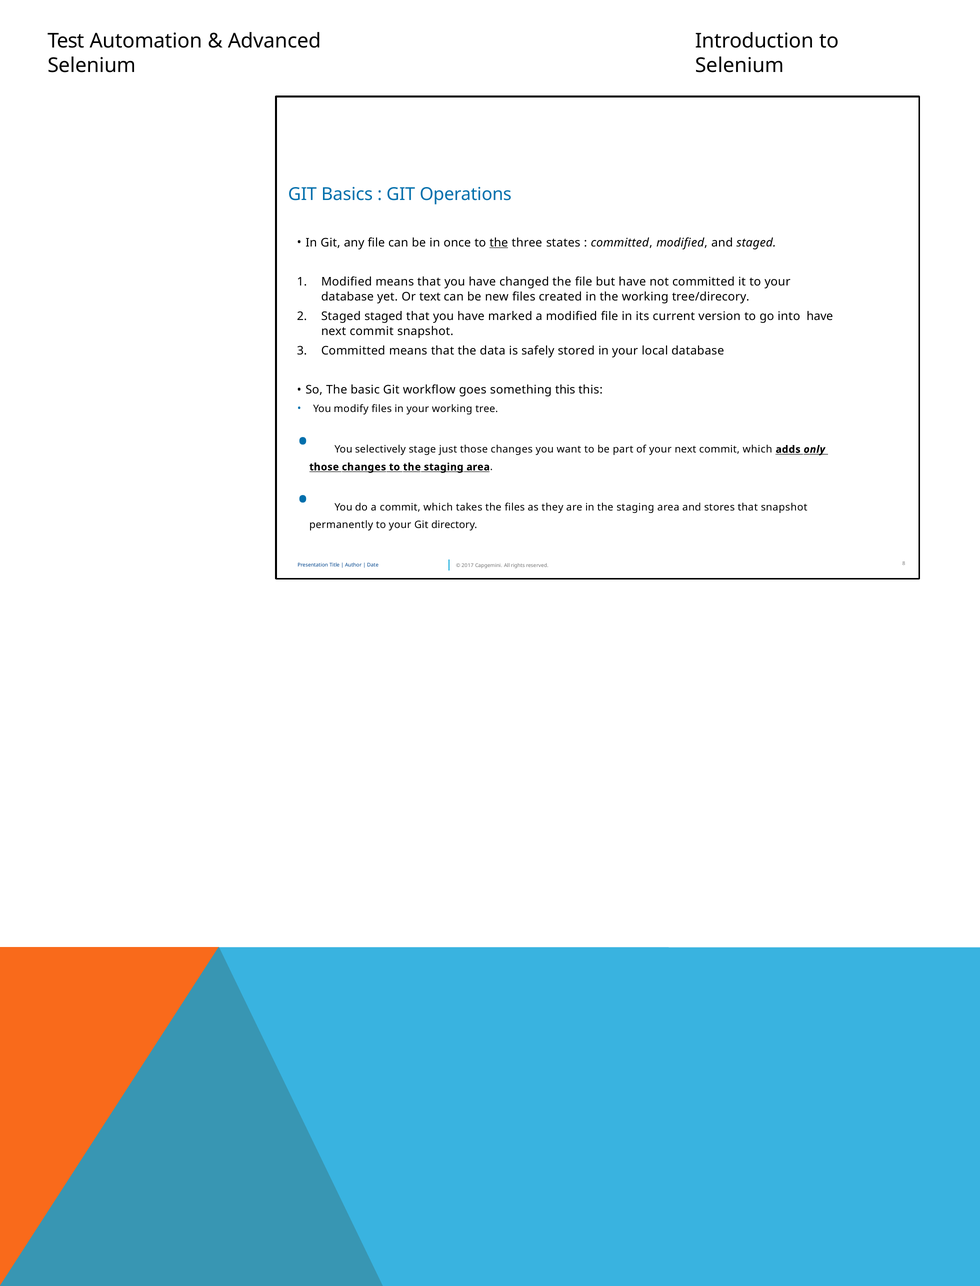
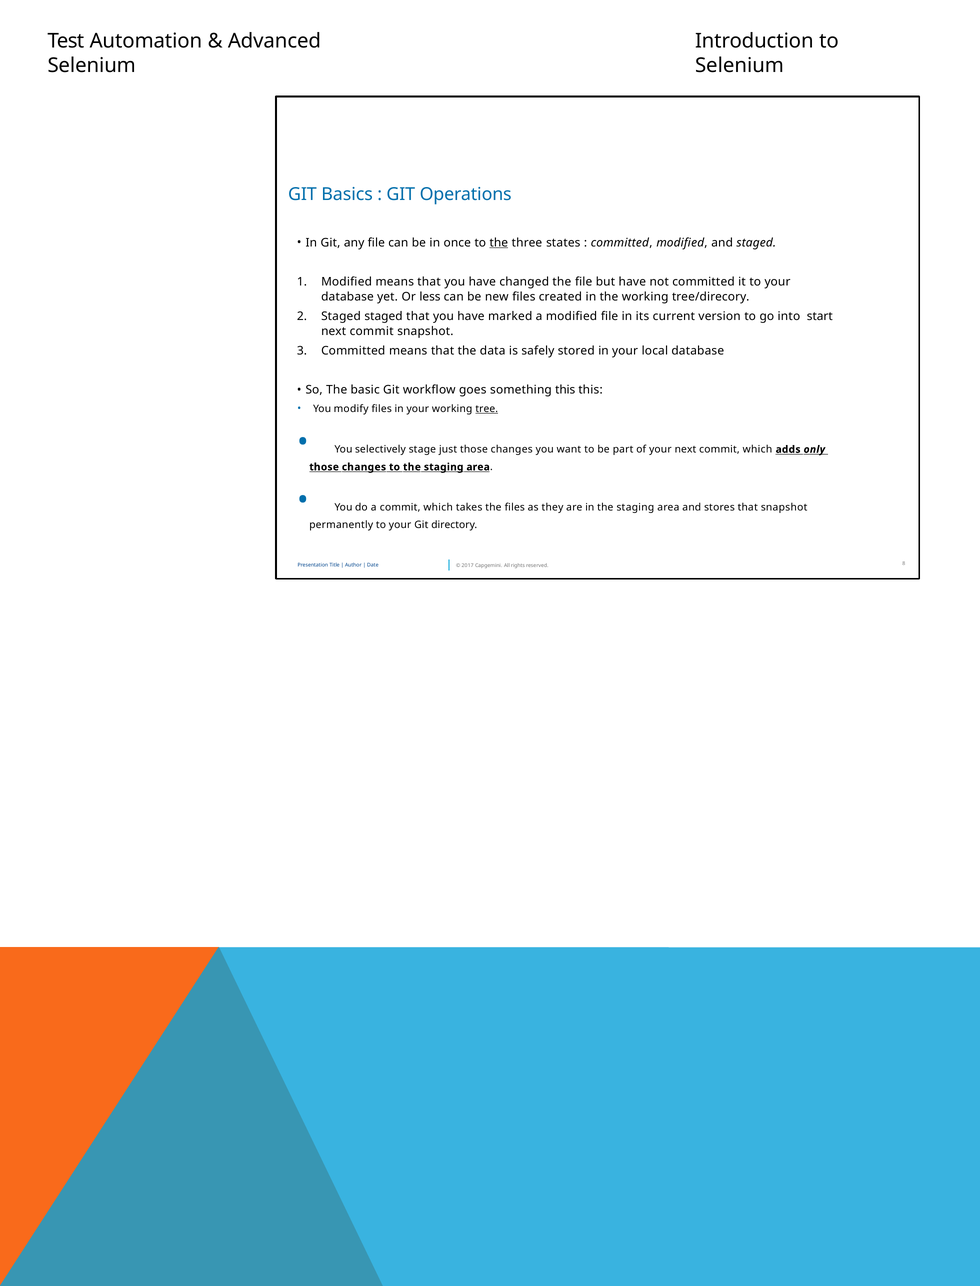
text: text -> less
into have: have -> start
tree underline: none -> present
